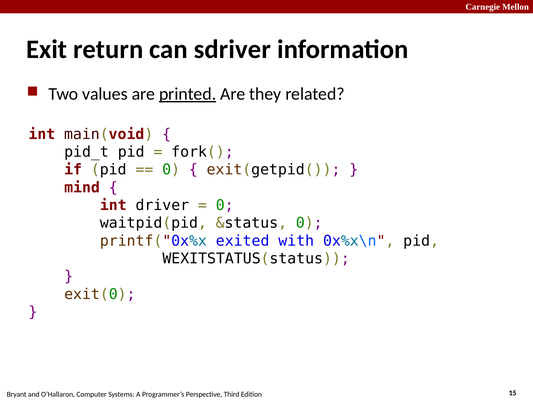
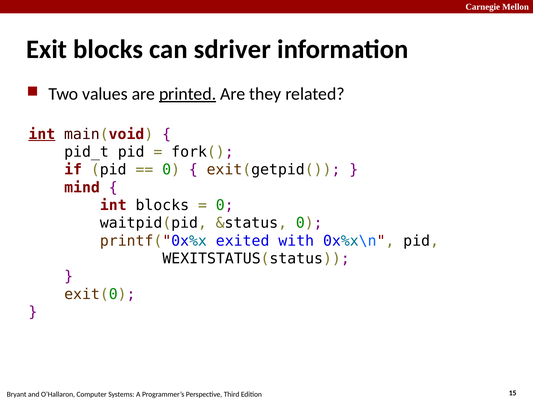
Exit return: return -> blocks
int at (42, 134) underline: none -> present
int driver: driver -> blocks
